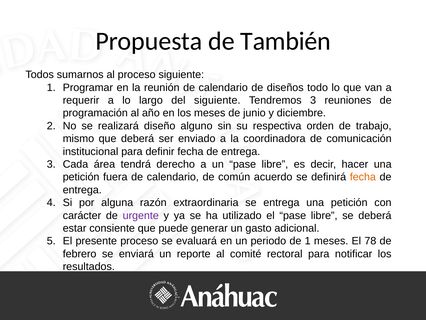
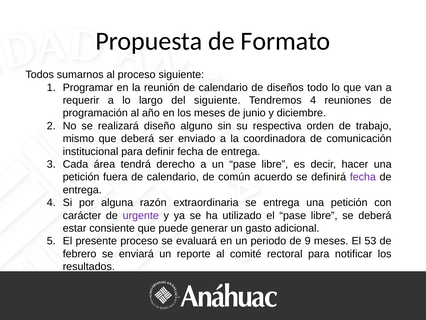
También: También -> Formato
Tendremos 3: 3 -> 4
fecha at (363, 177) colour: orange -> purple
de 1: 1 -> 9
78: 78 -> 53
